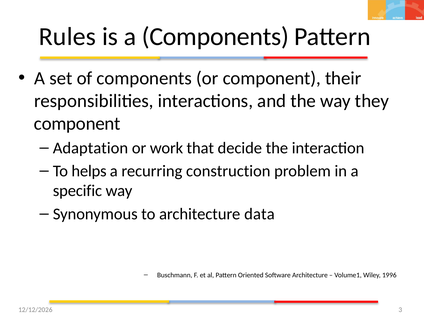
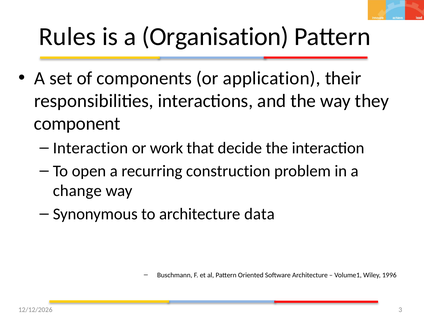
a Components: Components -> Organisation
or component: component -> application
Adaptation at (90, 148): Adaptation -> Interaction
helps: helps -> open
specific: specific -> change
